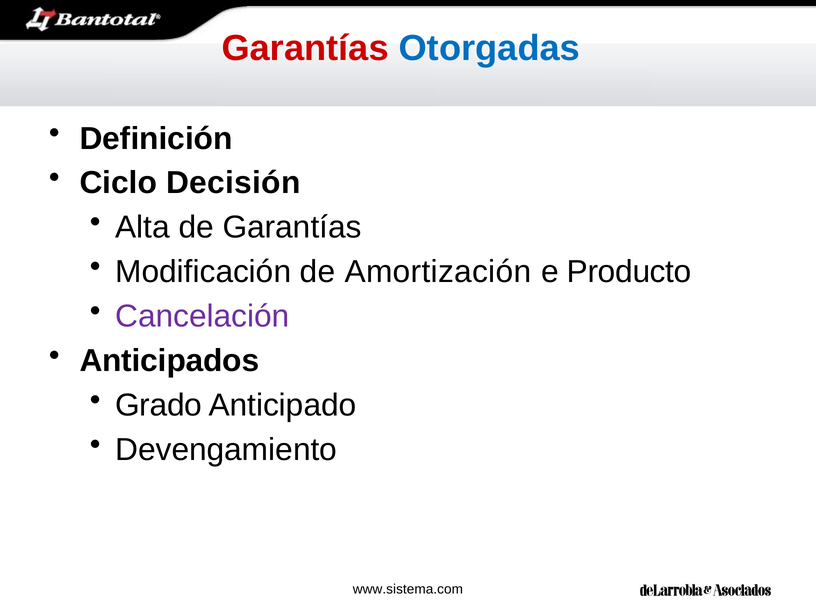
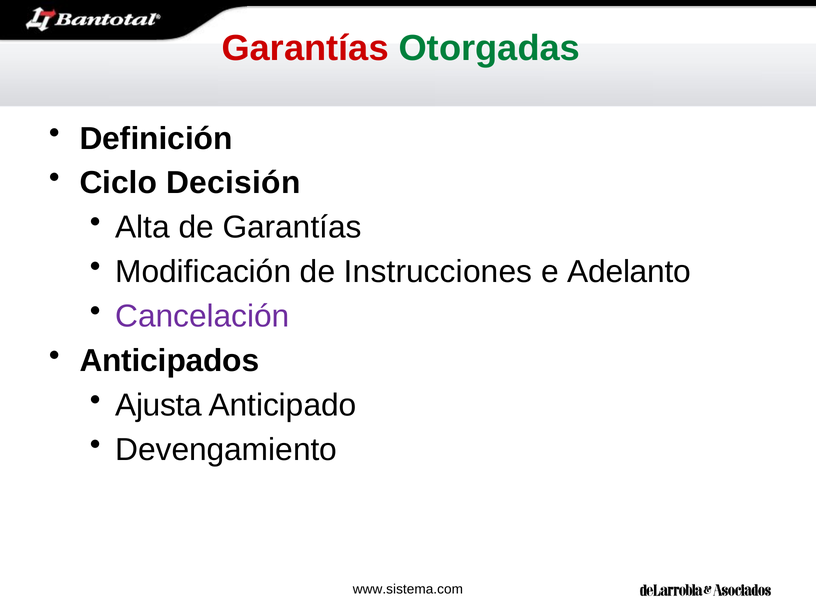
Otorgadas colour: blue -> green
Amortización: Amortización -> Instrucciones
Producto: Producto -> Adelanto
Grado: Grado -> Ajusta
